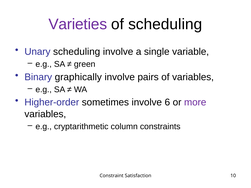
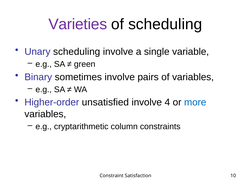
graphically: graphically -> sometimes
sometimes: sometimes -> unsatisfied
6: 6 -> 4
more colour: purple -> blue
